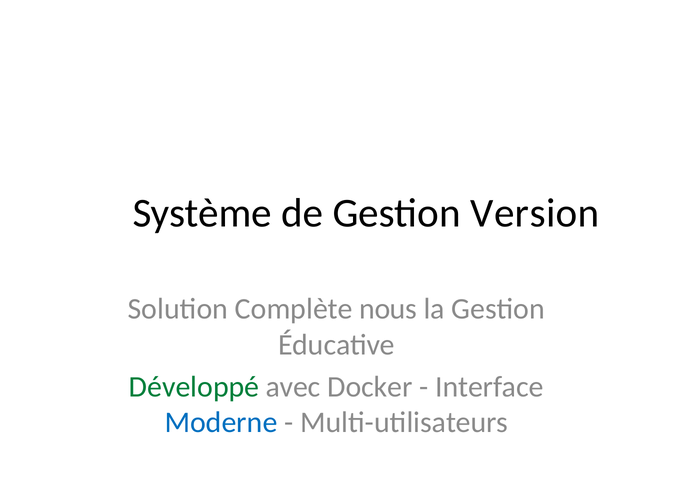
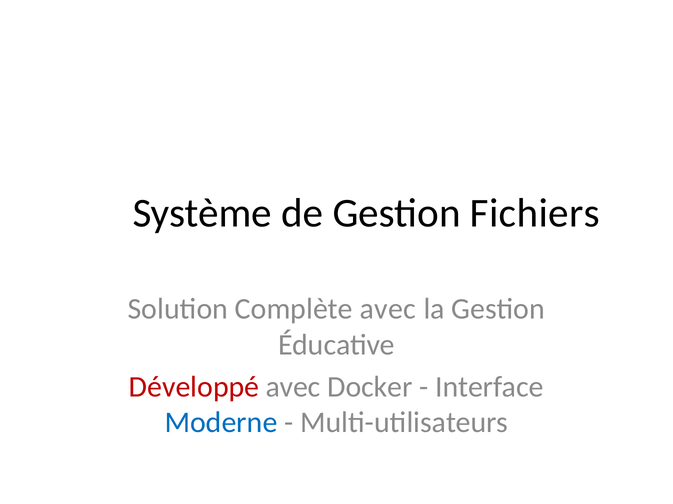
Version: Version -> Fichiers
Complète nous: nous -> avec
Développé colour: green -> red
